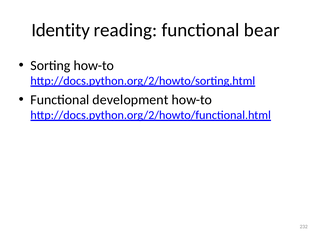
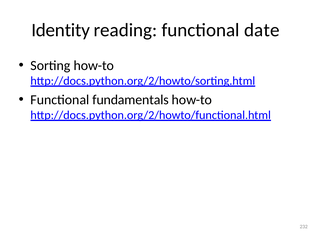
bear: bear -> date
development: development -> fundamentals
